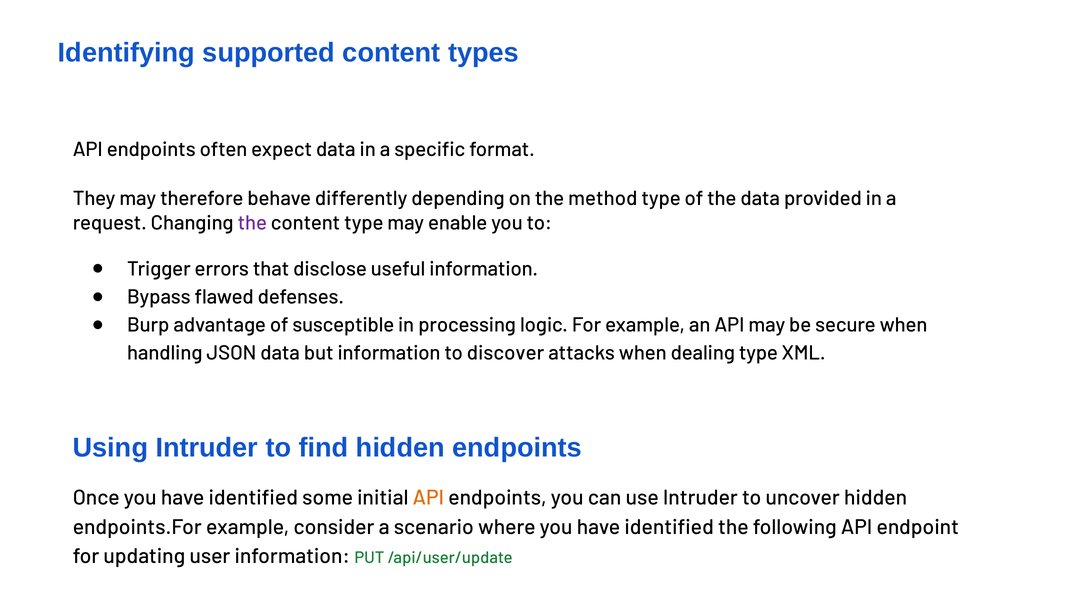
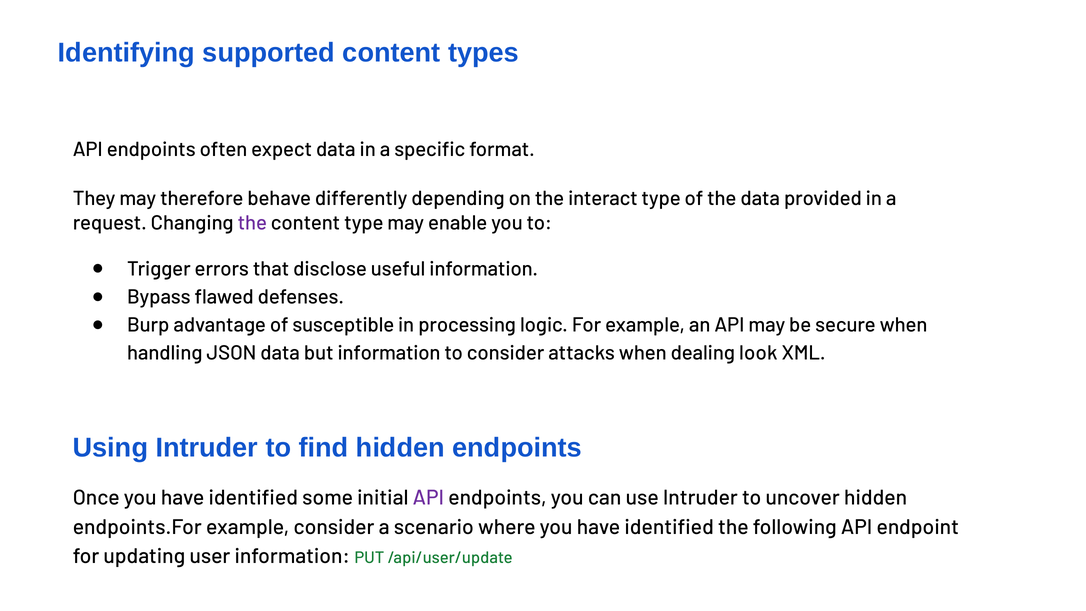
method: method -> interact
to discover: discover -> consider
dealing type: type -> look
API at (428, 498) colour: orange -> purple
